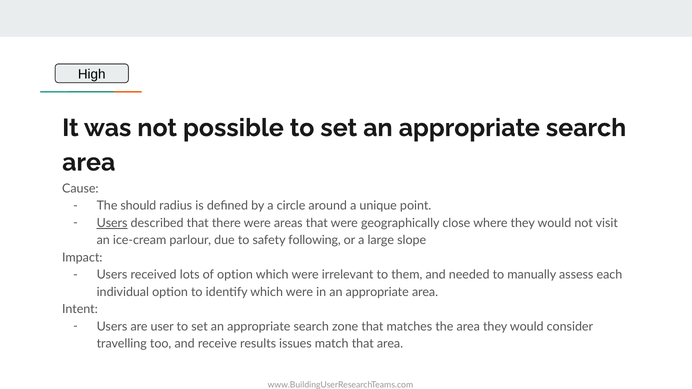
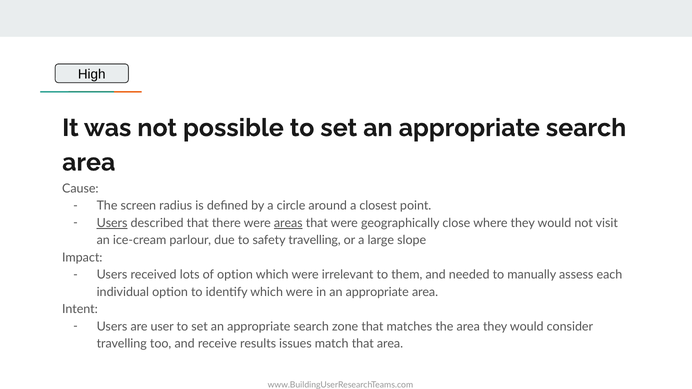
should: should -> screen
unique: unique -> closest
areas underline: none -> present
safety following: following -> travelling
